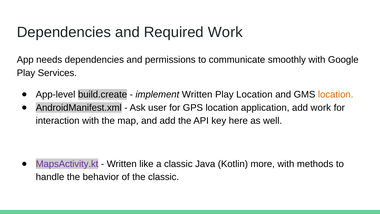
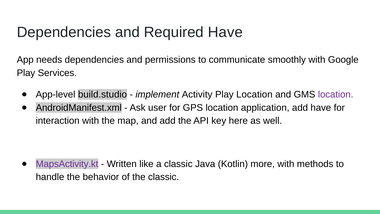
Required Work: Work -> Have
build.create: build.create -> build.studio
implement Written: Written -> Activity
location at (336, 94) colour: orange -> purple
add work: work -> have
